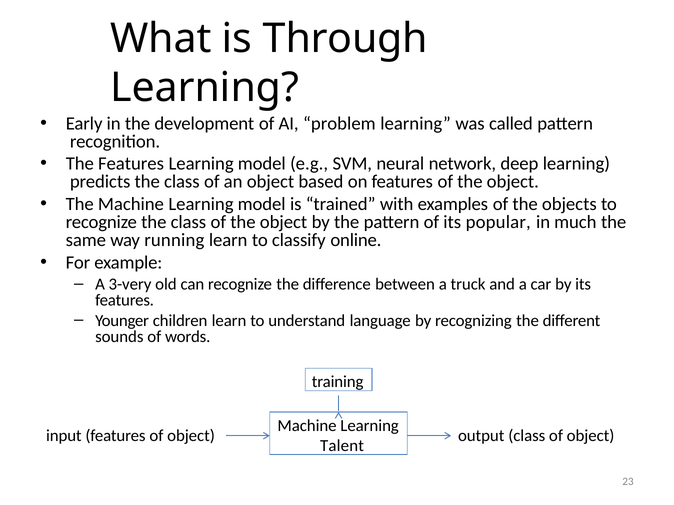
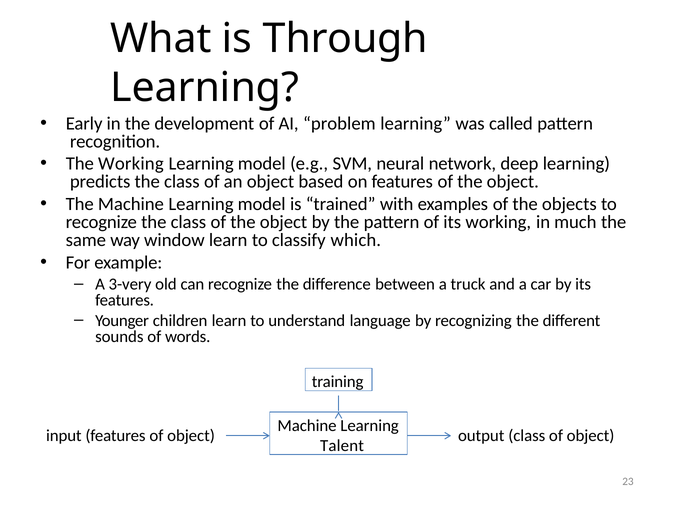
The Features: Features -> Working
its popular: popular -> working
running: running -> window
online: online -> which
